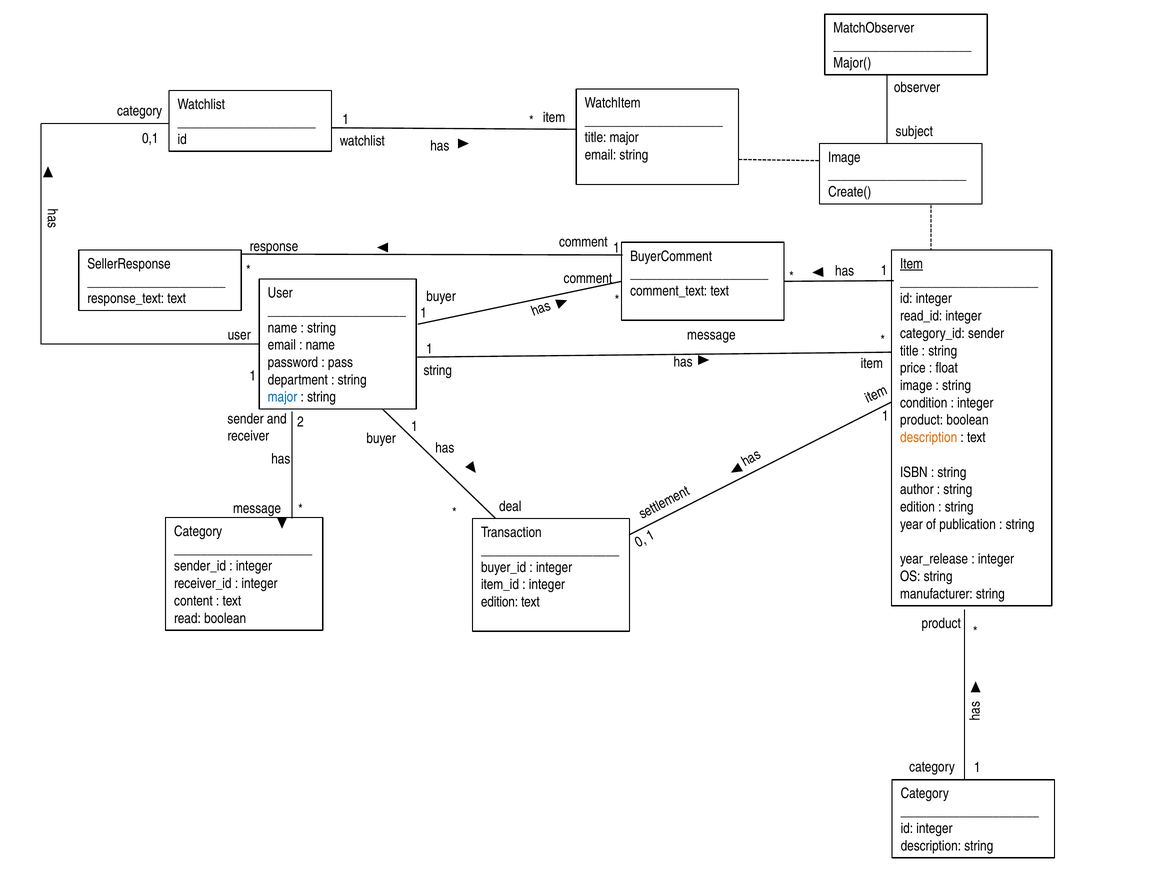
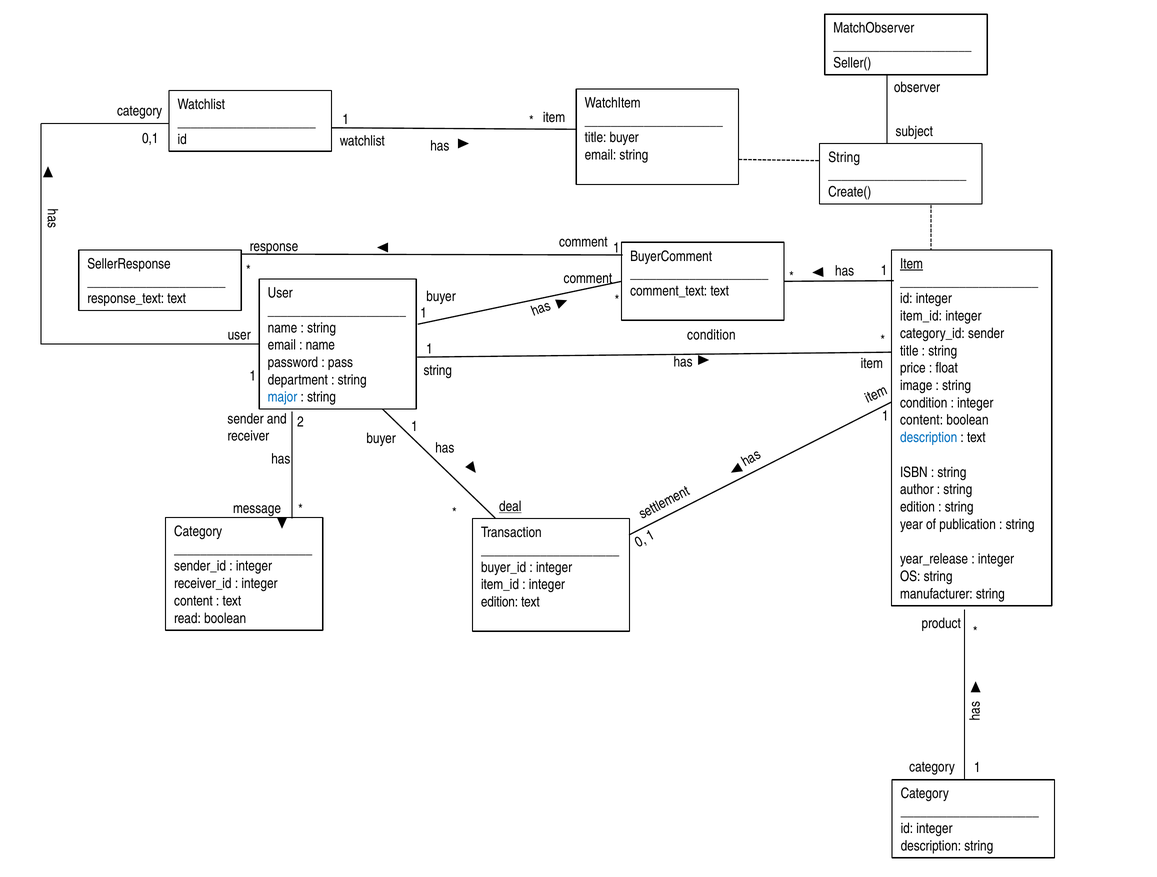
Major(: Major( -> Seller(
title major: major -> buyer
string Image: Image -> String
read_id at (921, 316): read_id -> item_id
message at (711, 335): message -> condition
product at (922, 420): product -> content
description at (929, 437) colour: orange -> blue
deal underline: none -> present
